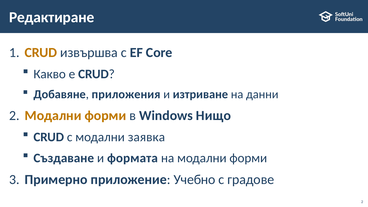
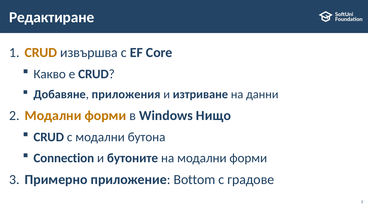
заявка: заявка -> бутона
Създаване: Създаване -> Connection
формата: формата -> бутоните
Учебно: Учебно -> Bottom
